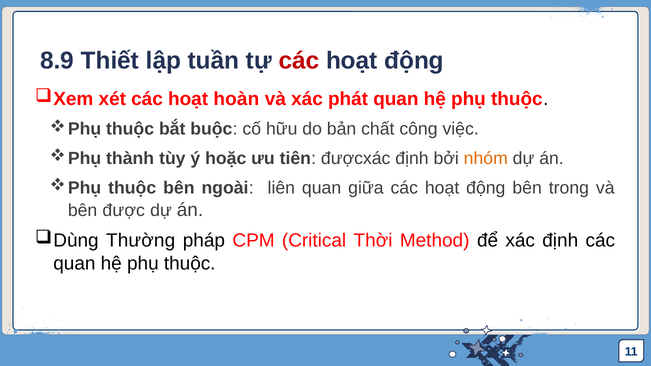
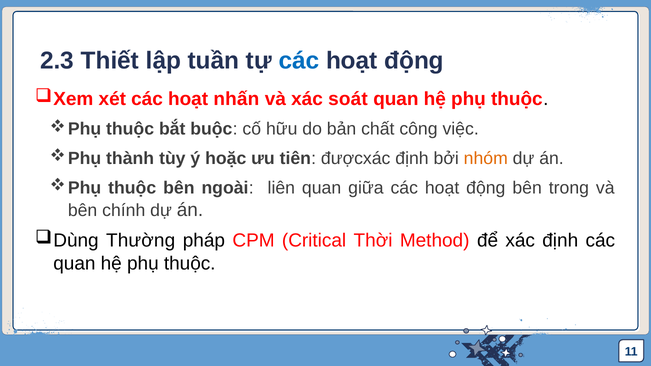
8.9: 8.9 -> 2.3
các at (299, 61) colour: red -> blue
hoàn: hoàn -> nhấn
phát: phát -> soát
được: được -> chính
